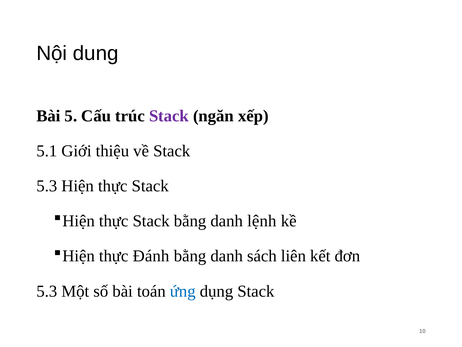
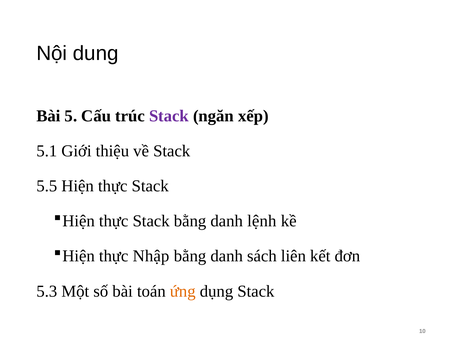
5.3 at (47, 186): 5.3 -> 5.5
Đánh: Đánh -> Nhập
ứng colour: blue -> orange
